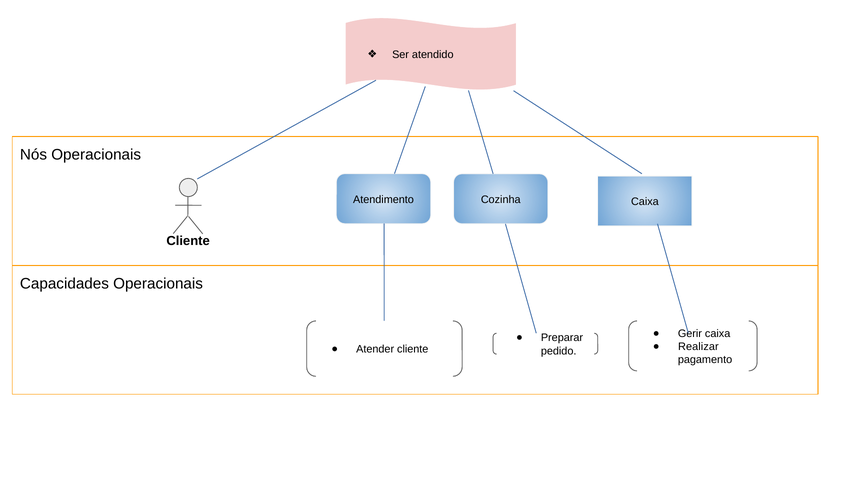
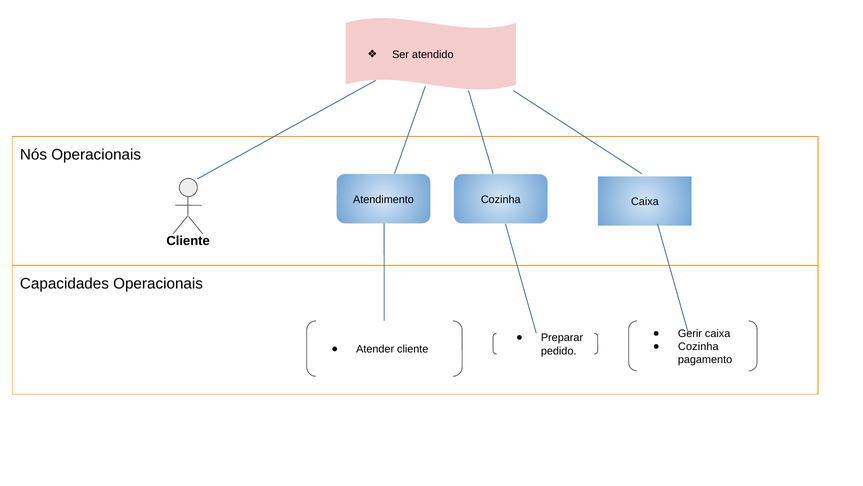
Realizar at (698, 346): Realizar -> Cozinha
